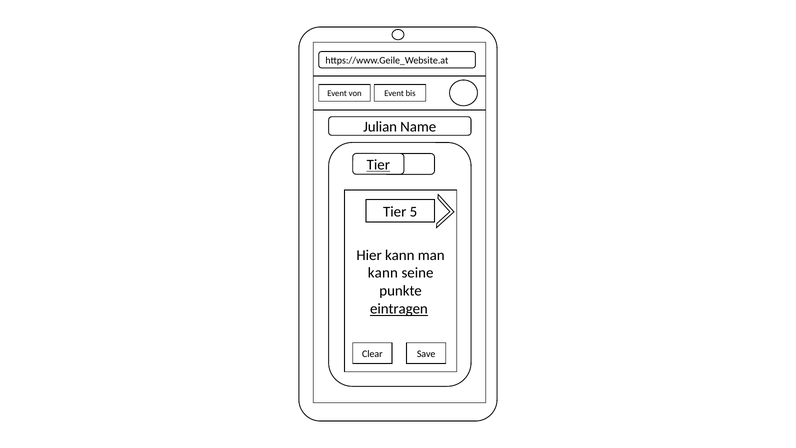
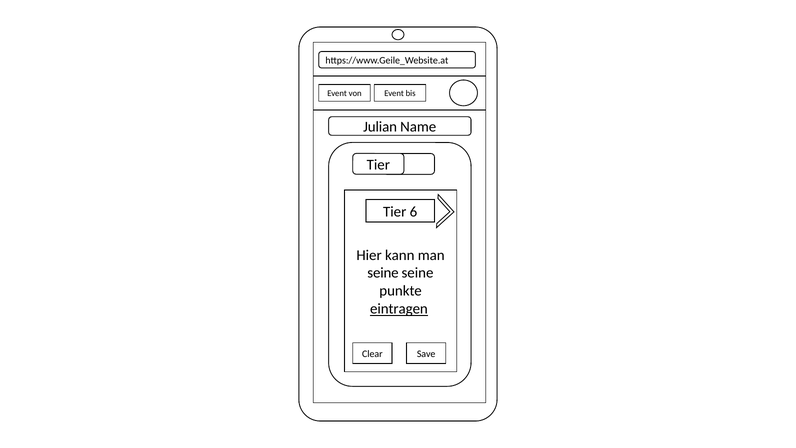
Tier at (378, 165) underline: present -> none
5: 5 -> 6
kann at (383, 273): kann -> seine
